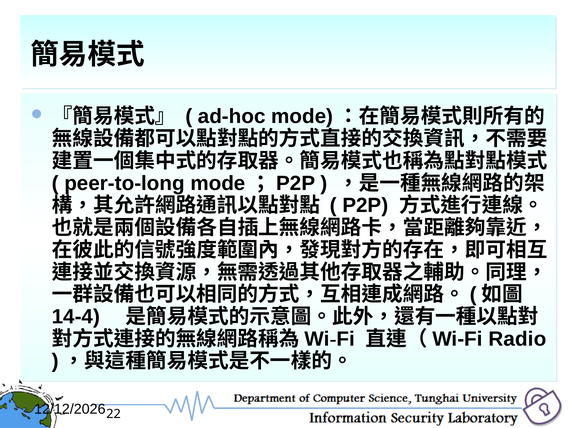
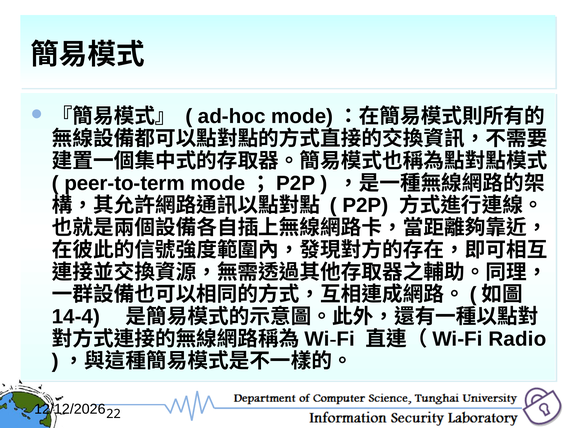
peer-to-long: peer-to-long -> peer-to-term
